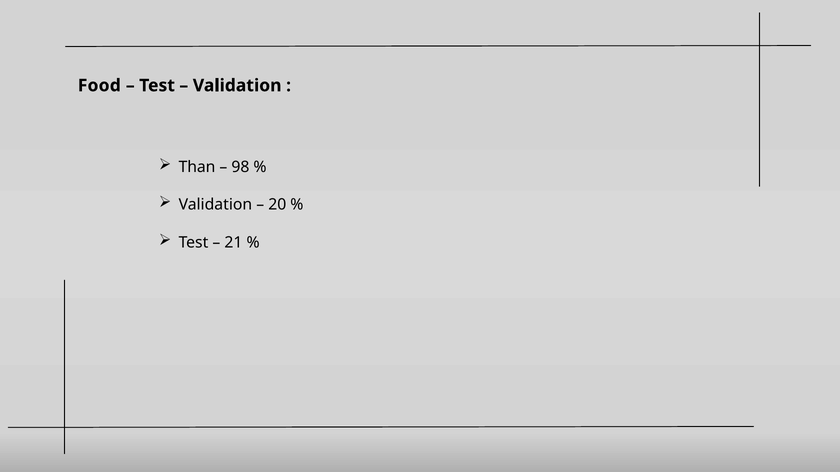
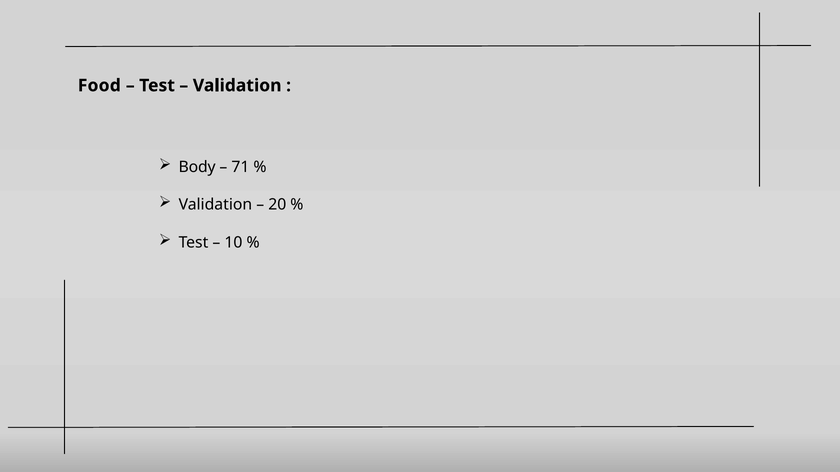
Than: Than -> Body
98: 98 -> 71
21: 21 -> 10
